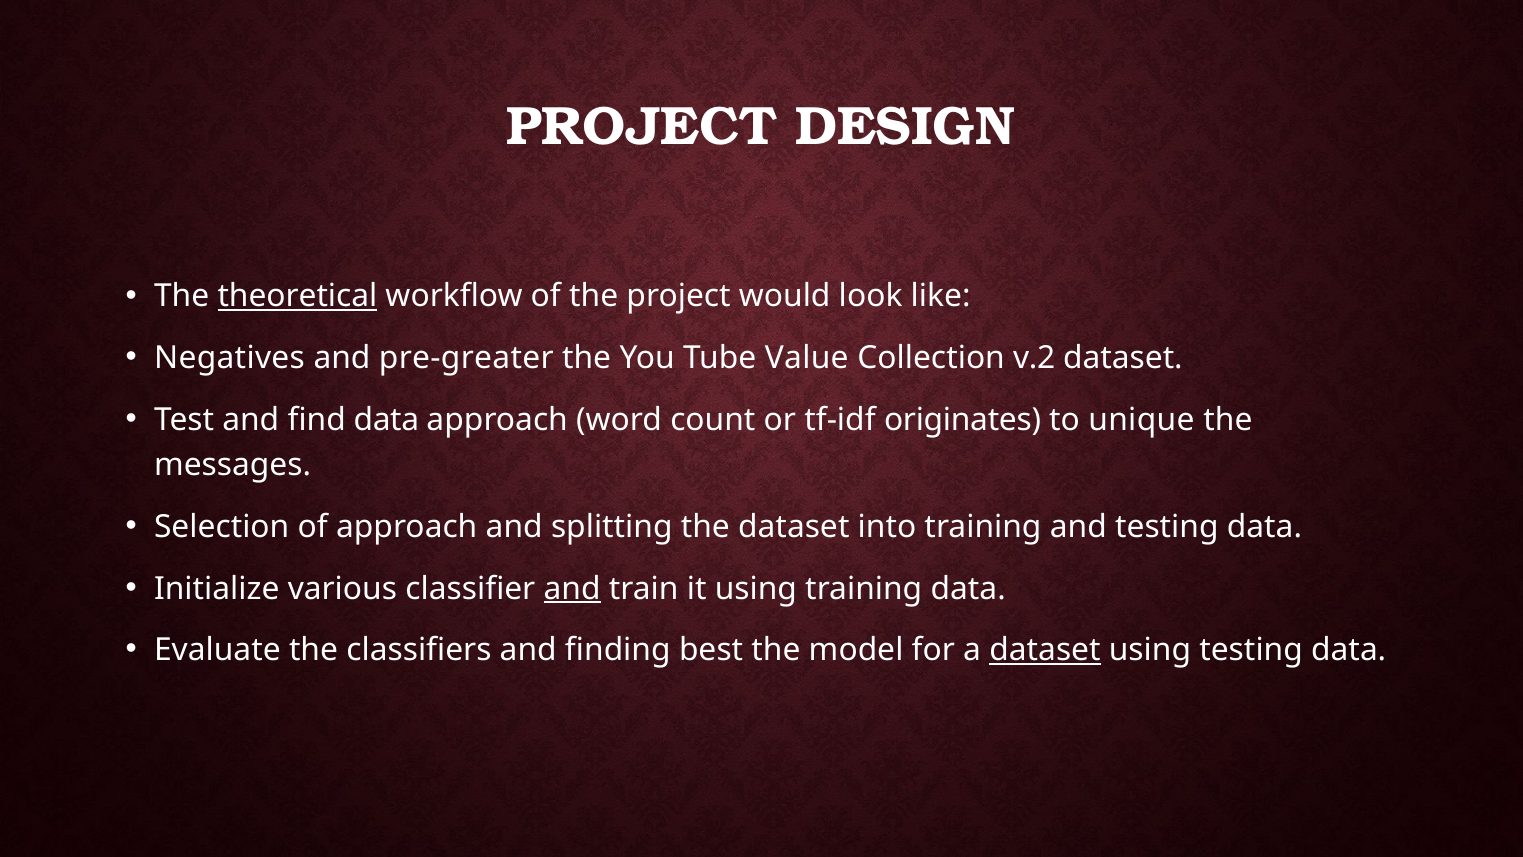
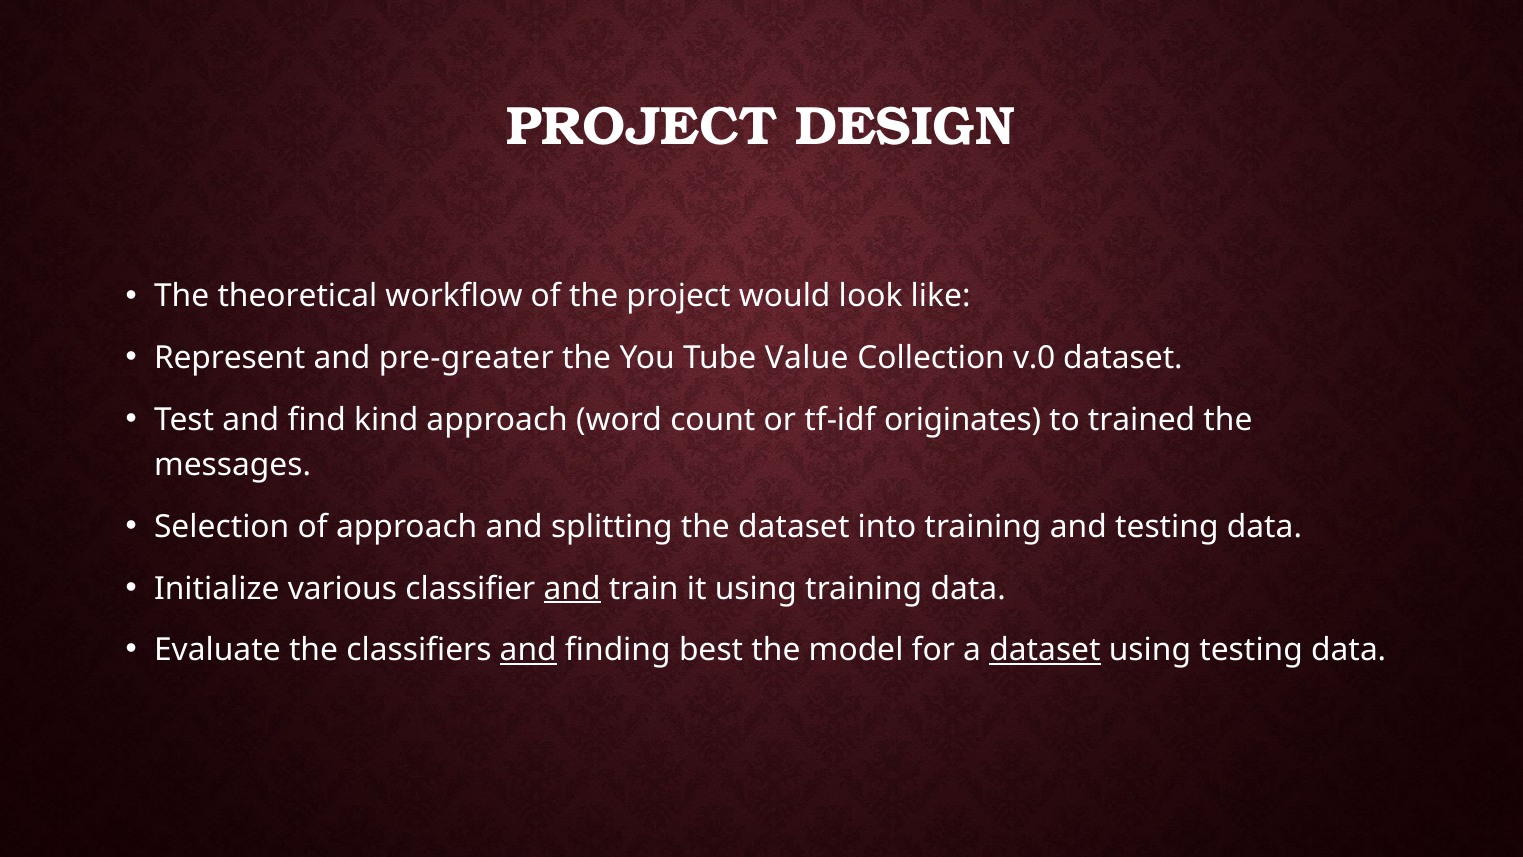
theoretical underline: present -> none
Negatives: Negatives -> Represent
v.2: v.2 -> v.0
find data: data -> kind
unique: unique -> trained
and at (528, 650) underline: none -> present
